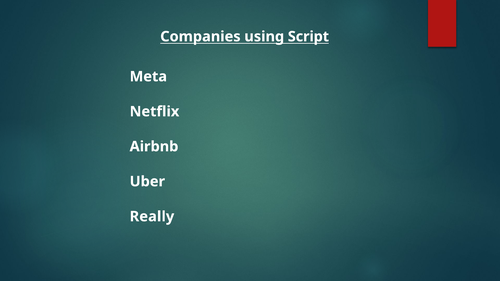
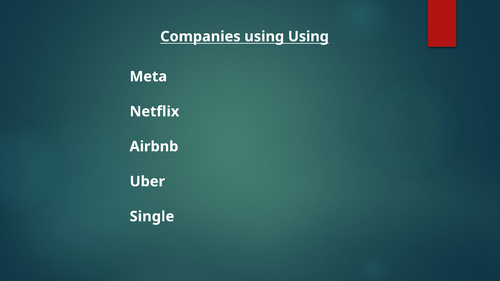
using Script: Script -> Using
Really: Really -> Single
